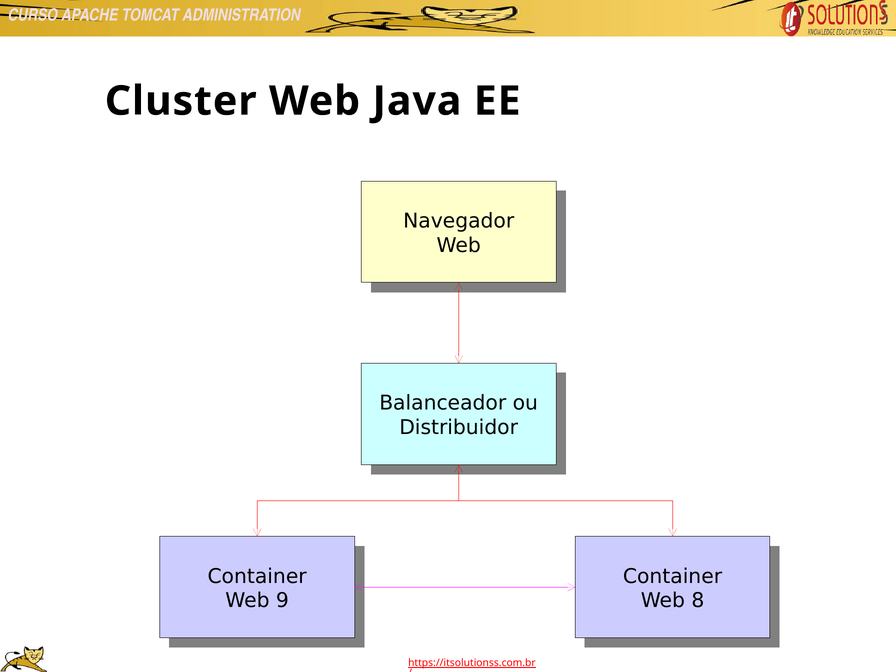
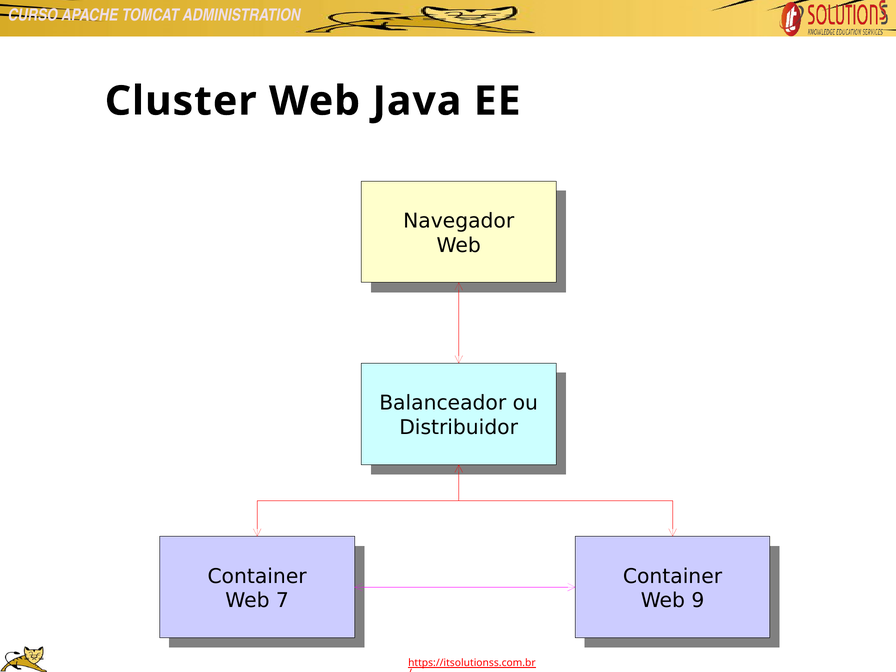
9: 9 -> 7
8: 8 -> 9
